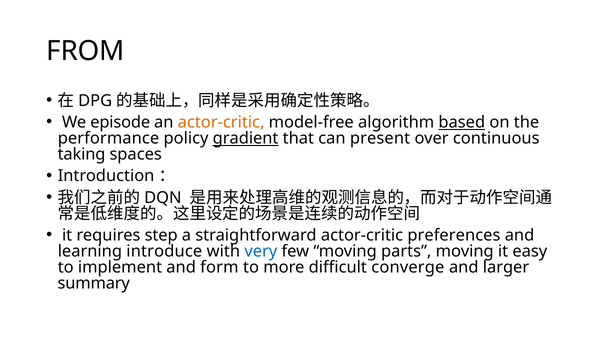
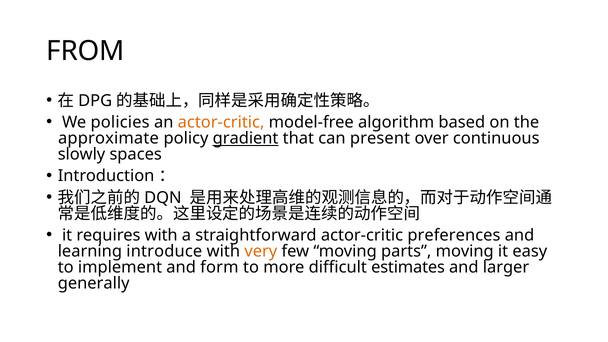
episode: episode -> policies
based underline: present -> none
performance: performance -> approximate
taking: taking -> slowly
requires step: step -> with
very colour: blue -> orange
converge: converge -> estimates
summary: summary -> generally
